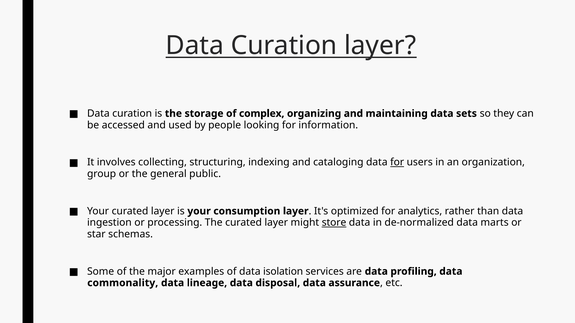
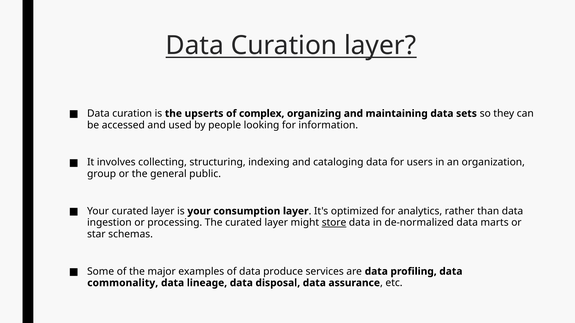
storage: storage -> upserts
for at (397, 163) underline: present -> none
isolation: isolation -> produce
